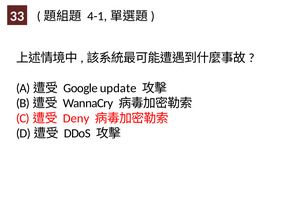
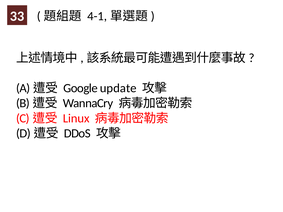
Deny: Deny -> Linux
